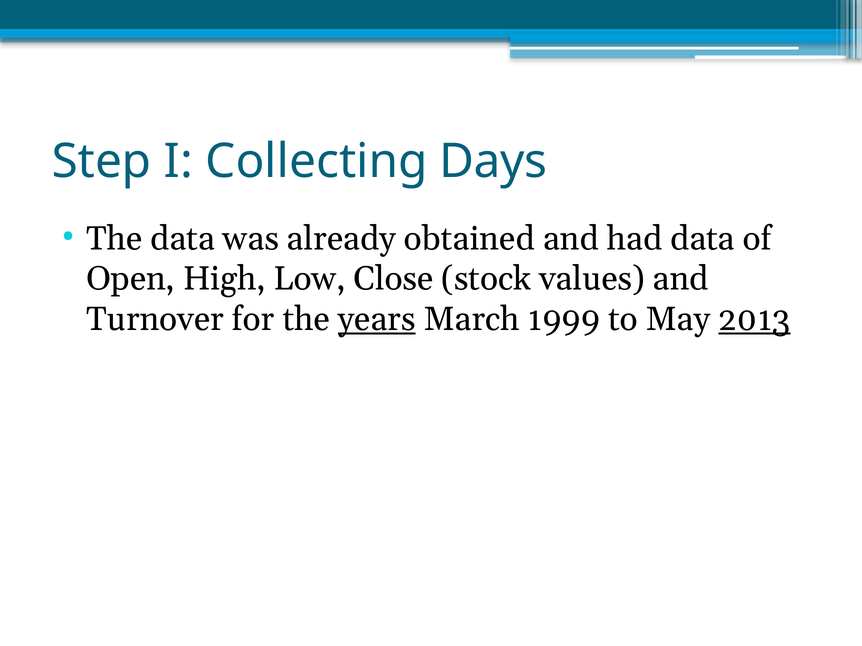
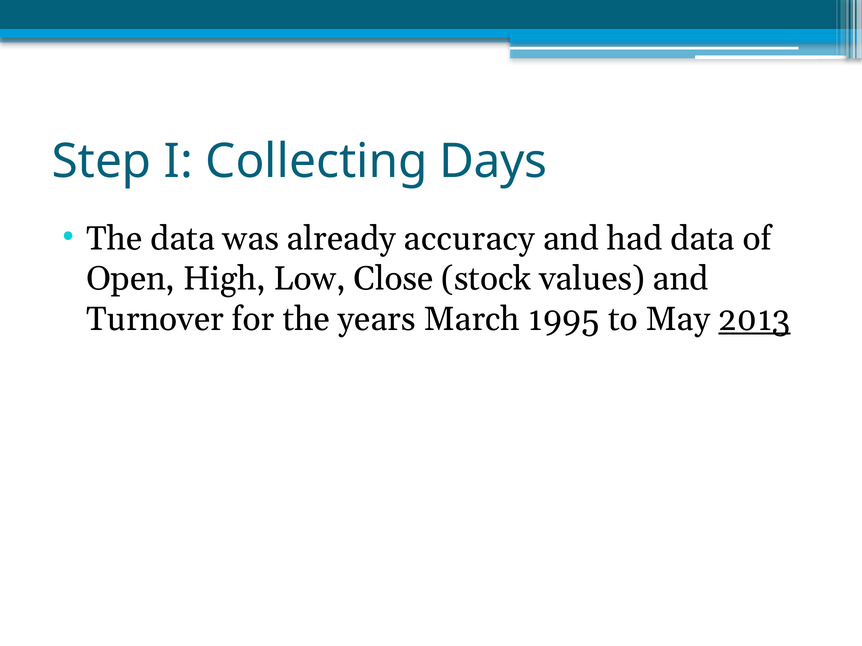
obtained: obtained -> accuracy
years underline: present -> none
1999: 1999 -> 1995
